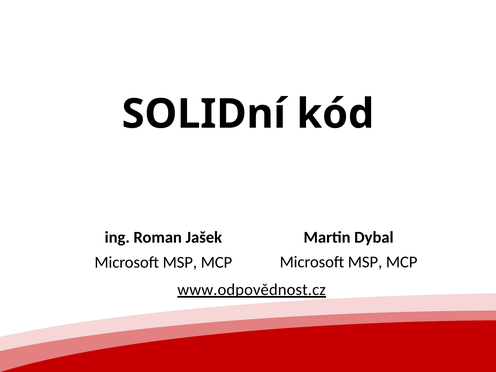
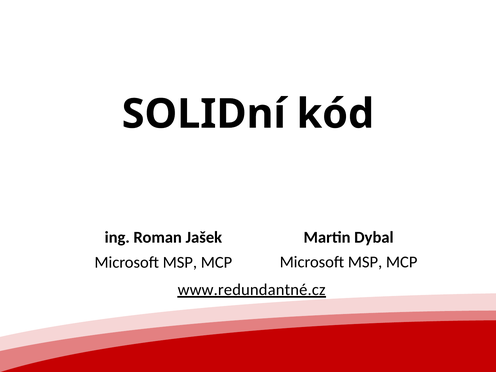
www.odpovědnost.cz: www.odpovědnost.cz -> www.redundantné.cz
